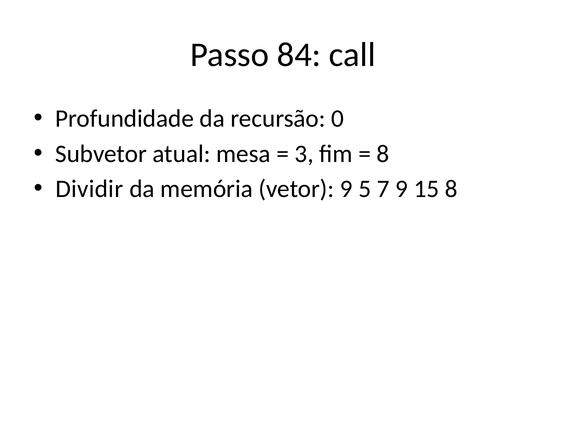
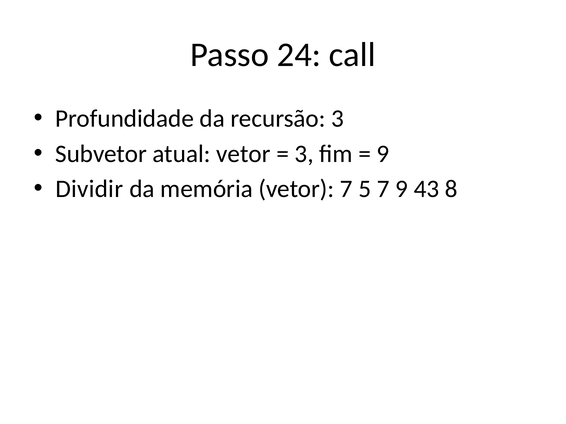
84: 84 -> 24
recursão 0: 0 -> 3
atual mesa: mesa -> vetor
8 at (383, 154): 8 -> 9
vetor 9: 9 -> 7
15: 15 -> 43
